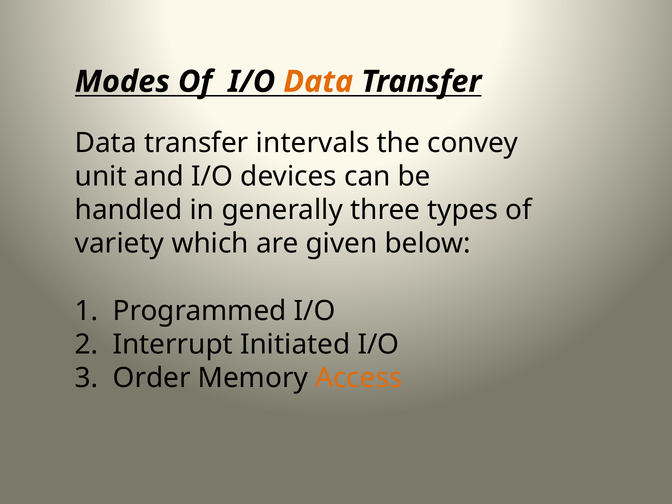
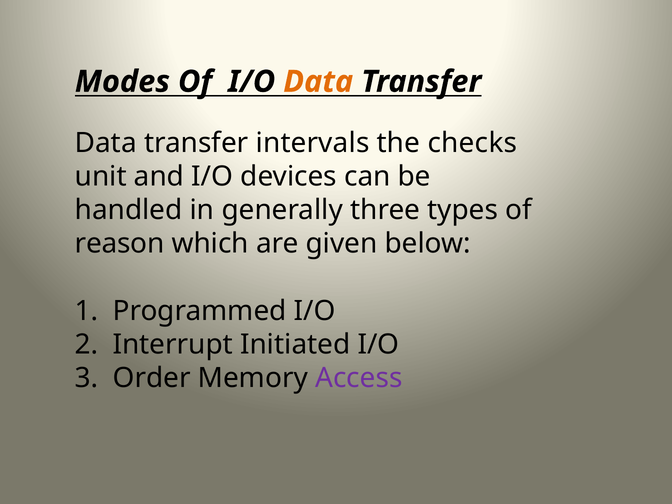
convey: convey -> checks
variety: variety -> reason
Access colour: orange -> purple
